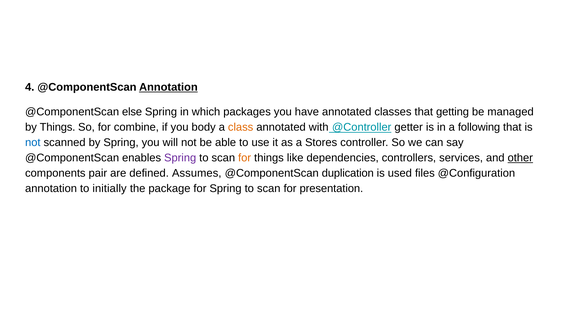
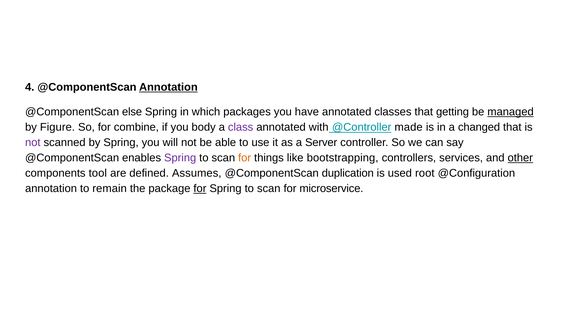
managed underline: none -> present
by Things: Things -> Figure
class colour: orange -> purple
getter: getter -> made
following: following -> changed
not at (33, 142) colour: blue -> purple
Stores: Stores -> Server
dependencies: dependencies -> bootstrapping
pair: pair -> tool
files: files -> root
initially: initially -> remain
for at (200, 188) underline: none -> present
presentation: presentation -> microservice
